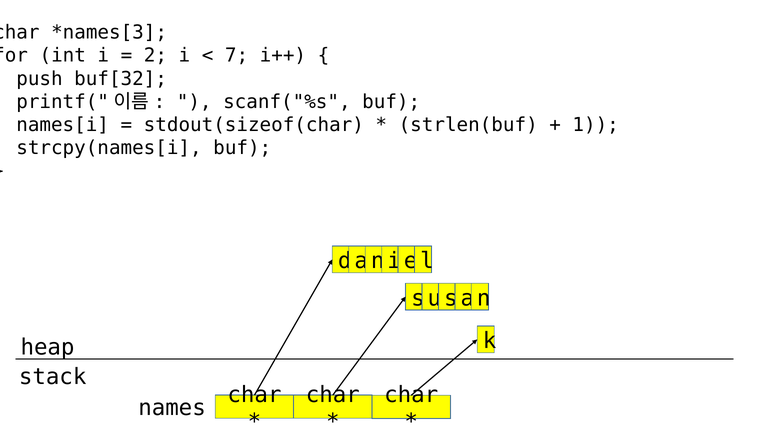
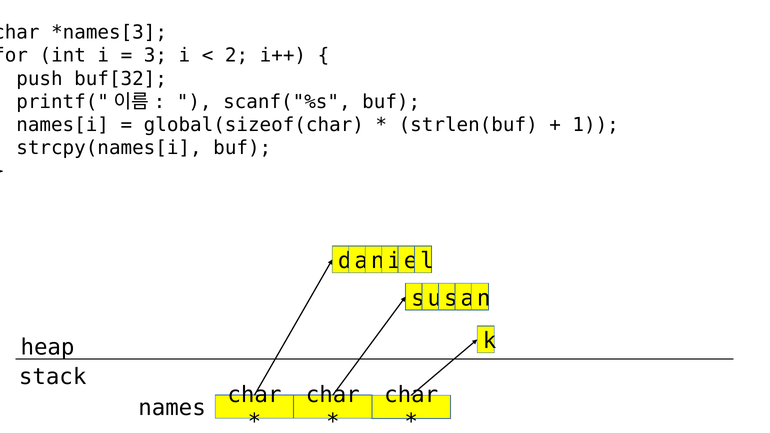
2: 2 -> 3
7: 7 -> 2
stdout(sizeof(char: stdout(sizeof(char -> global(sizeof(char
